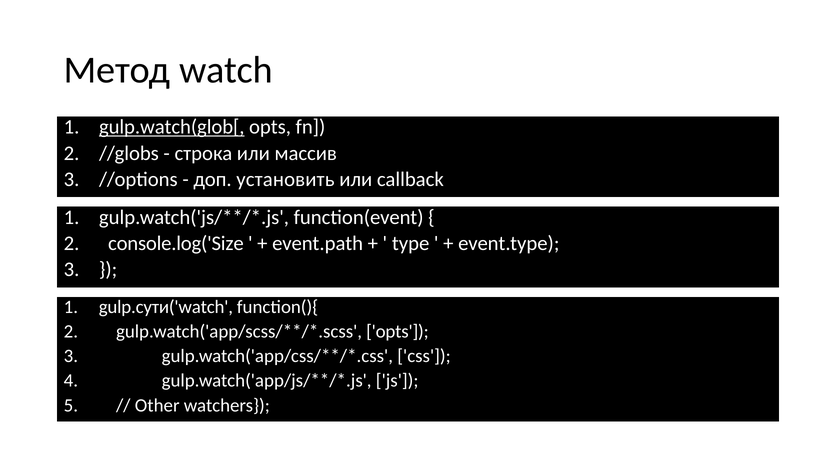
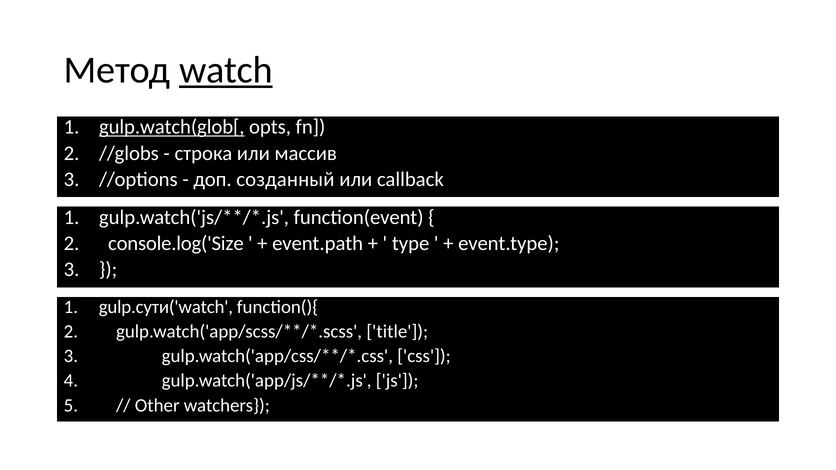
watch underline: none -> present
установить: установить -> созданный
opts at (397, 332): opts -> title
